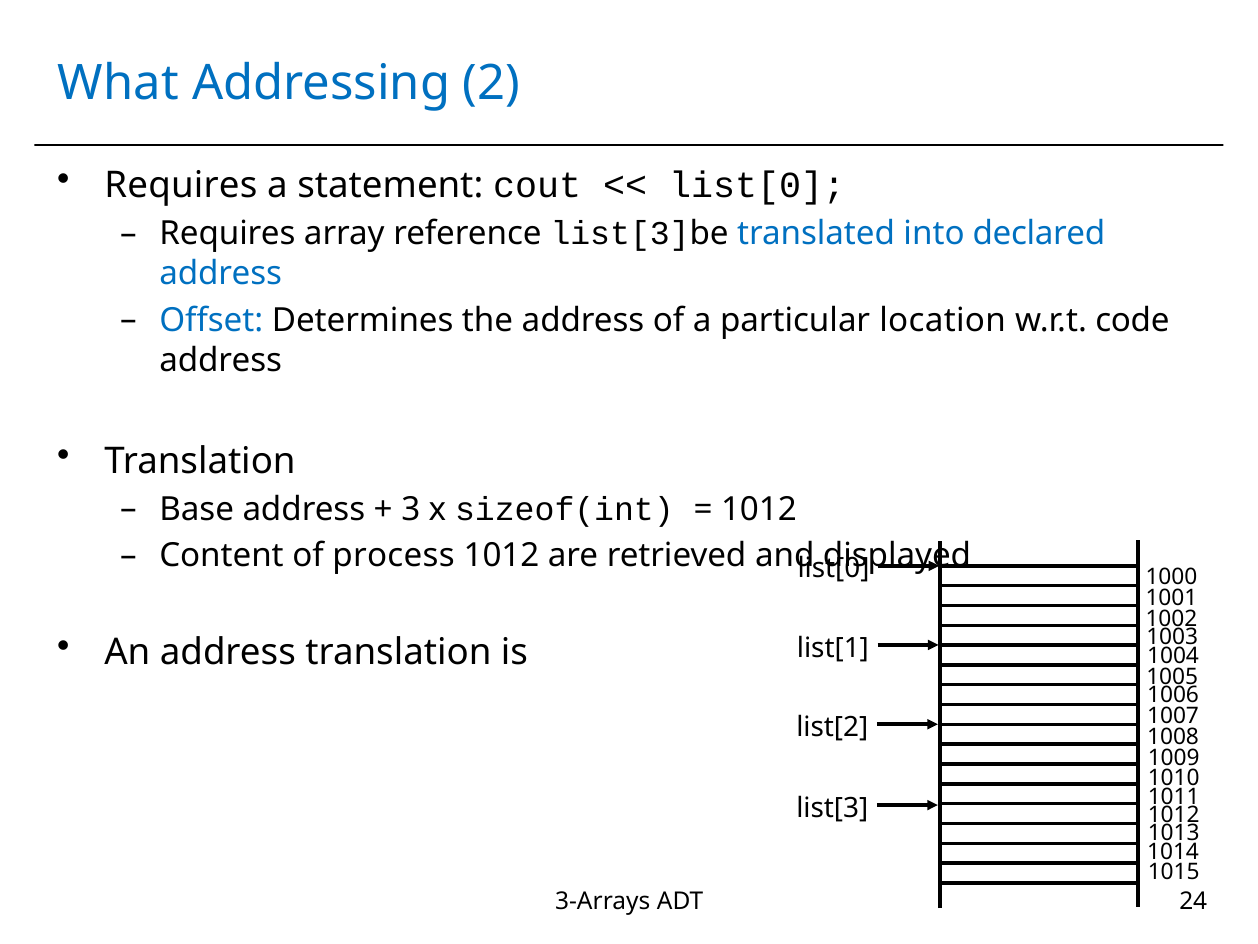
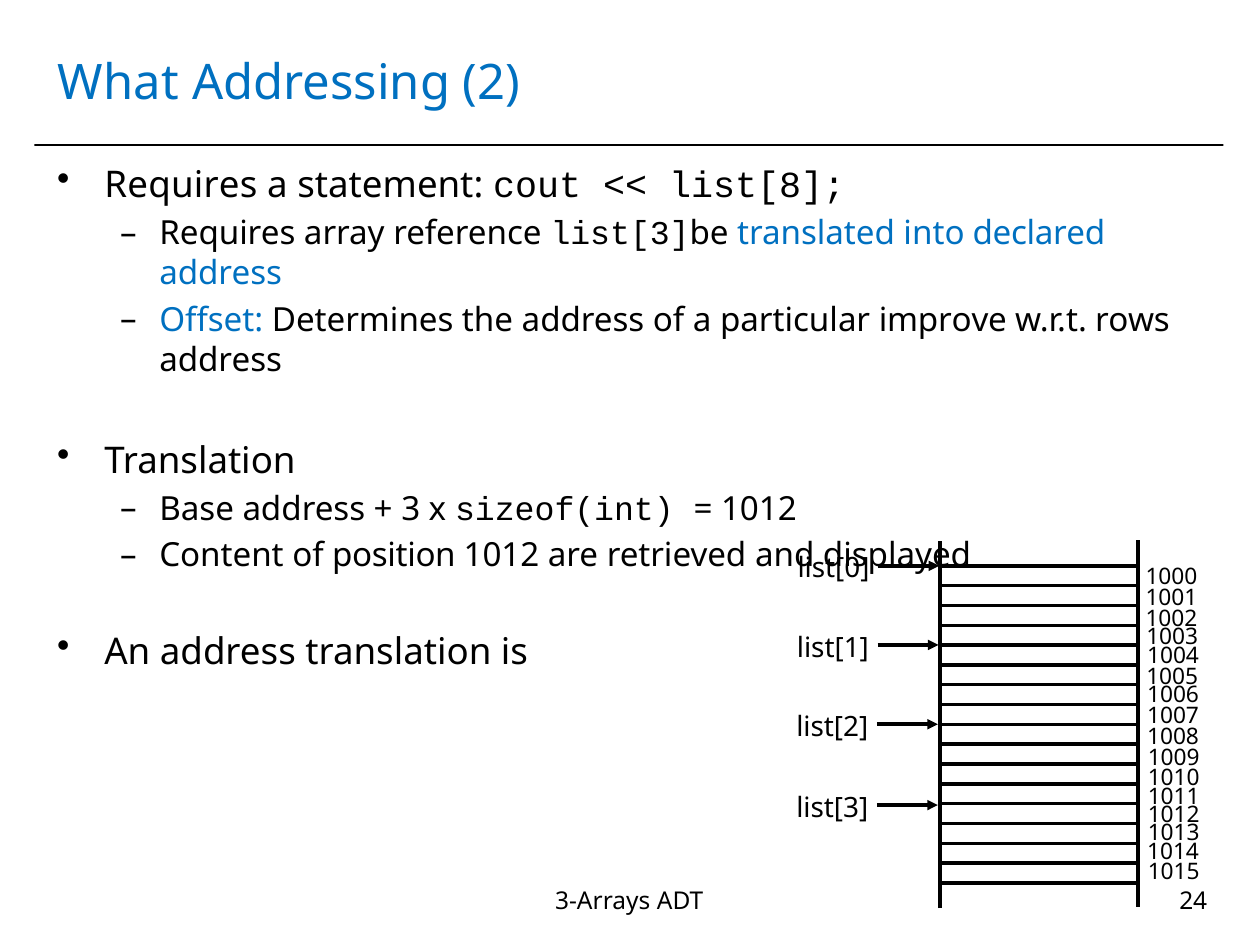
list[0 at (757, 186): list[0 -> list[8
location: location -> improve
code: code -> rows
process: process -> position
